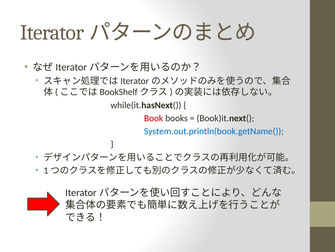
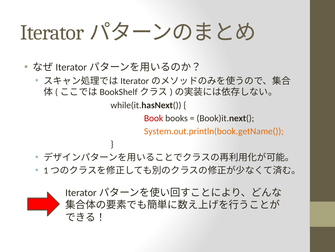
System.out.println(book.getName( colour: blue -> orange
